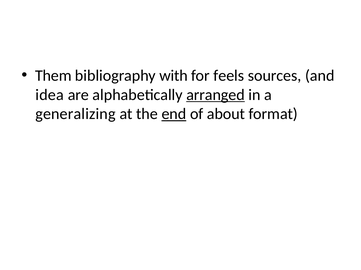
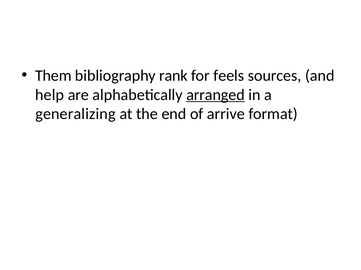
with: with -> rank
idea: idea -> help
end underline: present -> none
about: about -> arrive
